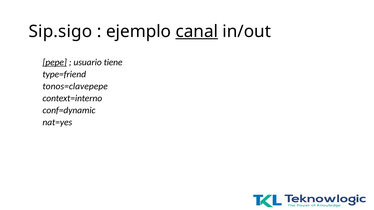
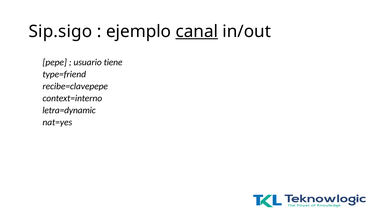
pepe underline: present -> none
tonos=clavepepe: tonos=clavepepe -> recibe=clavepepe
conf=dynamic: conf=dynamic -> letra=dynamic
